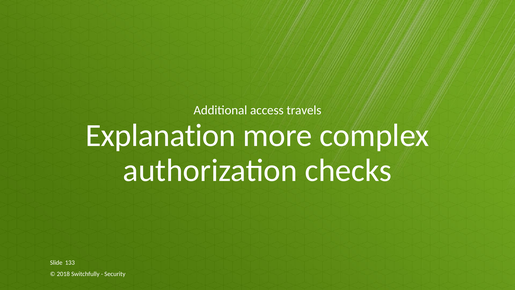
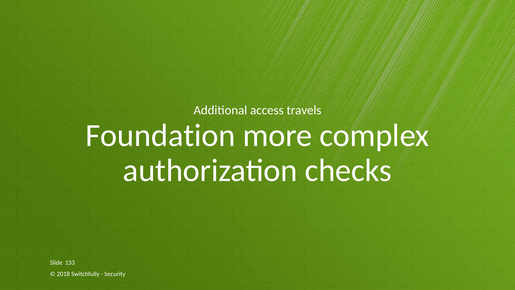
Explanation: Explanation -> Foundation
